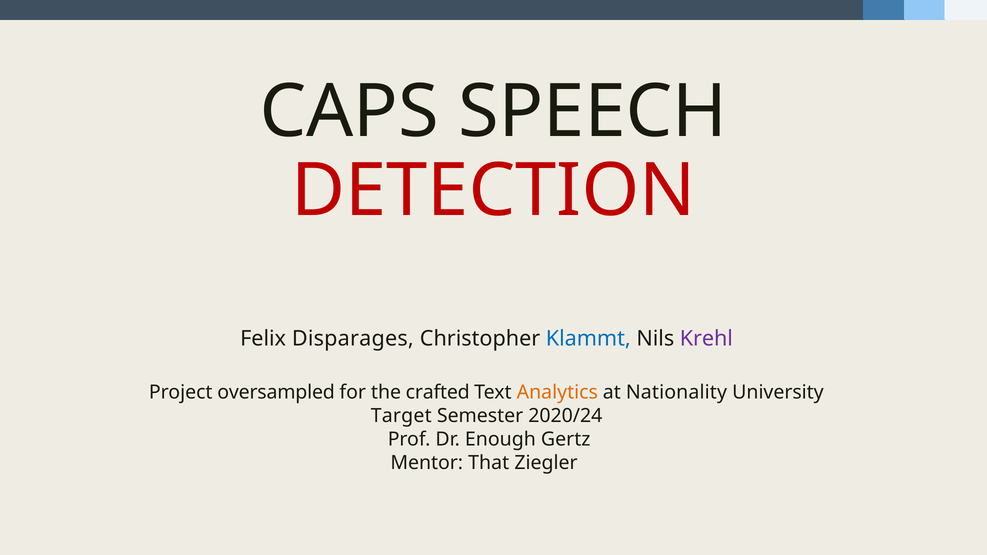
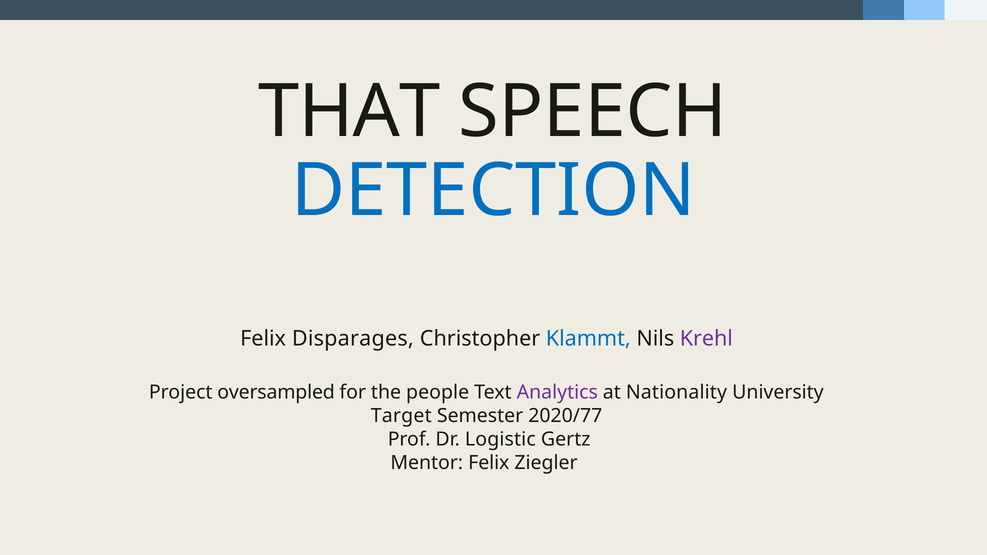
CAPS: CAPS -> THAT
DETECTION colour: red -> blue
crafted: crafted -> people
Analytics colour: orange -> purple
2020/24: 2020/24 -> 2020/77
Enough: Enough -> Logistic
Mentor That: That -> Felix
